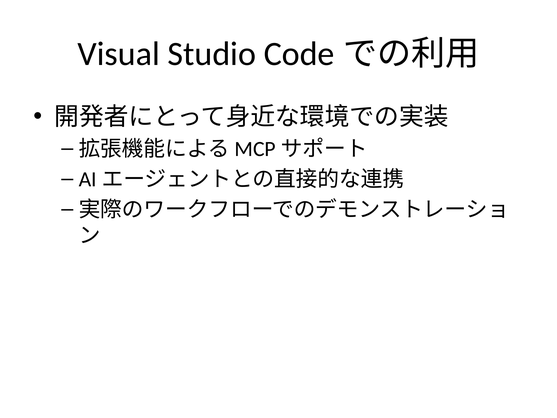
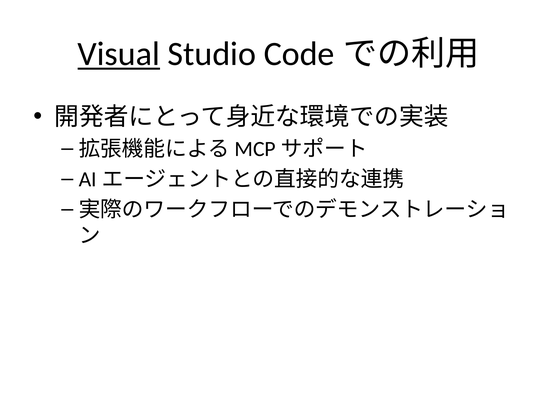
Visual underline: none -> present
